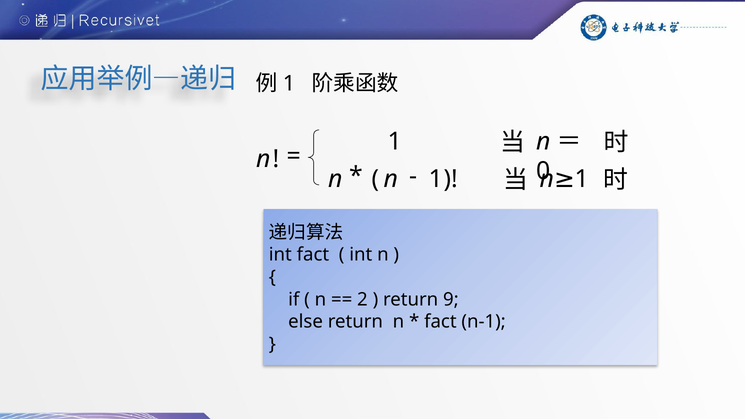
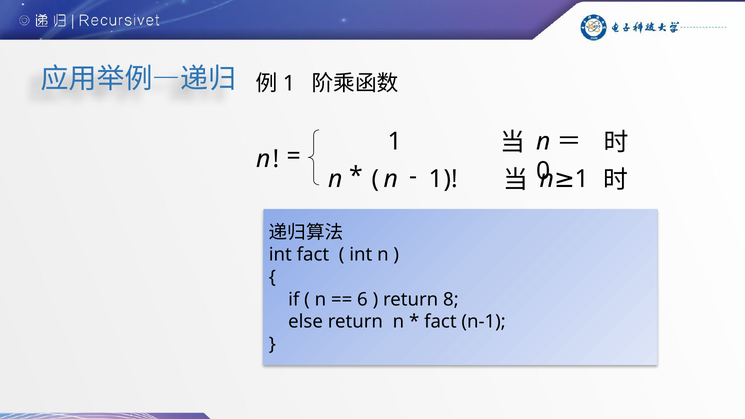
2: 2 -> 6
9: 9 -> 8
